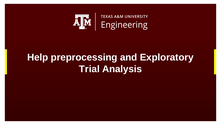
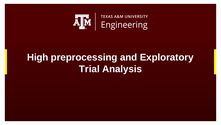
Help: Help -> High
